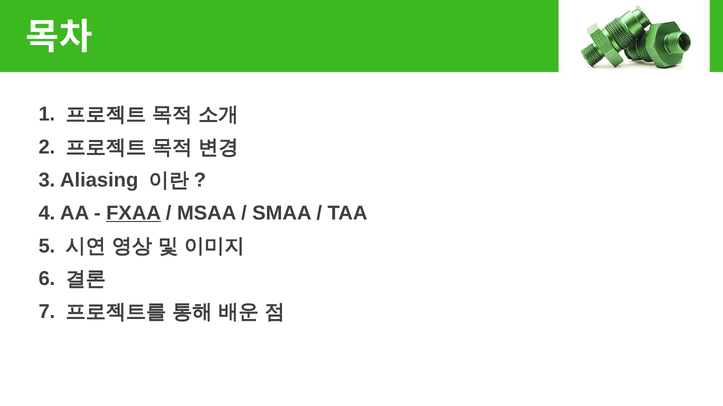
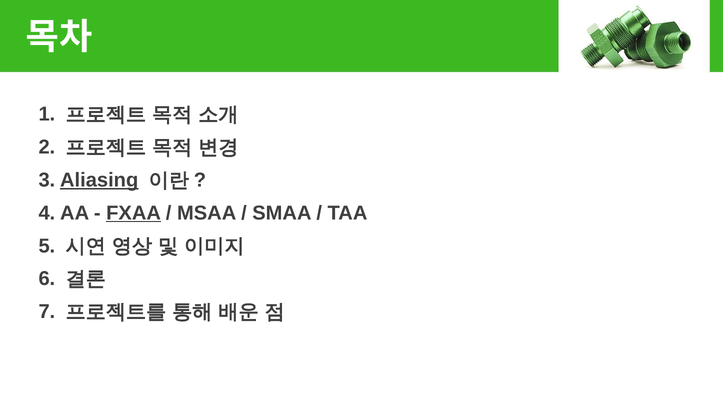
Aliasing underline: none -> present
